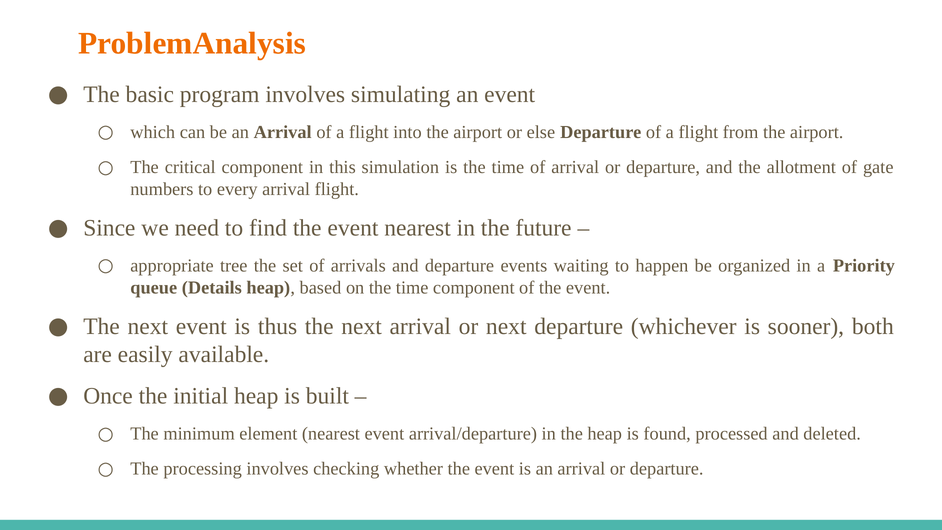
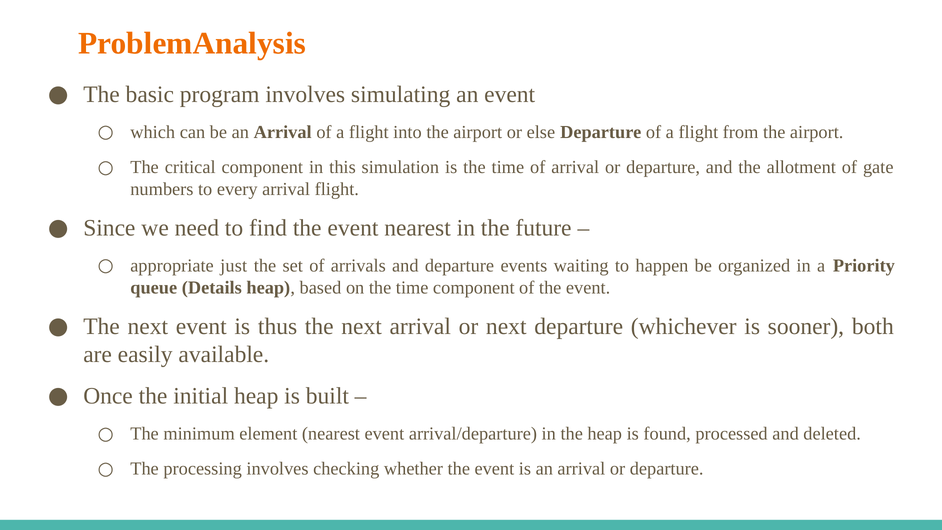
tree: tree -> just
